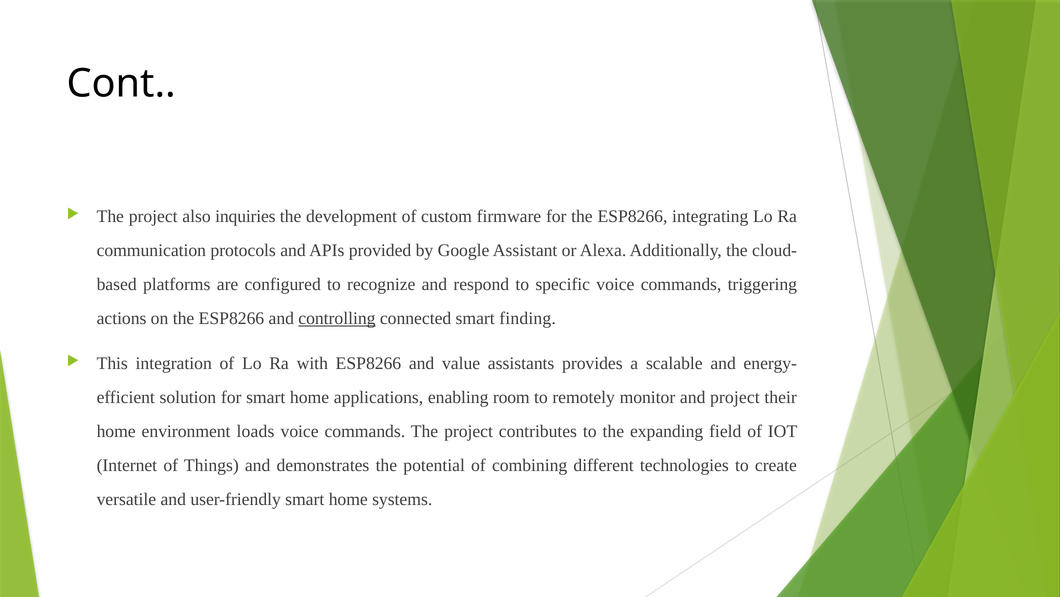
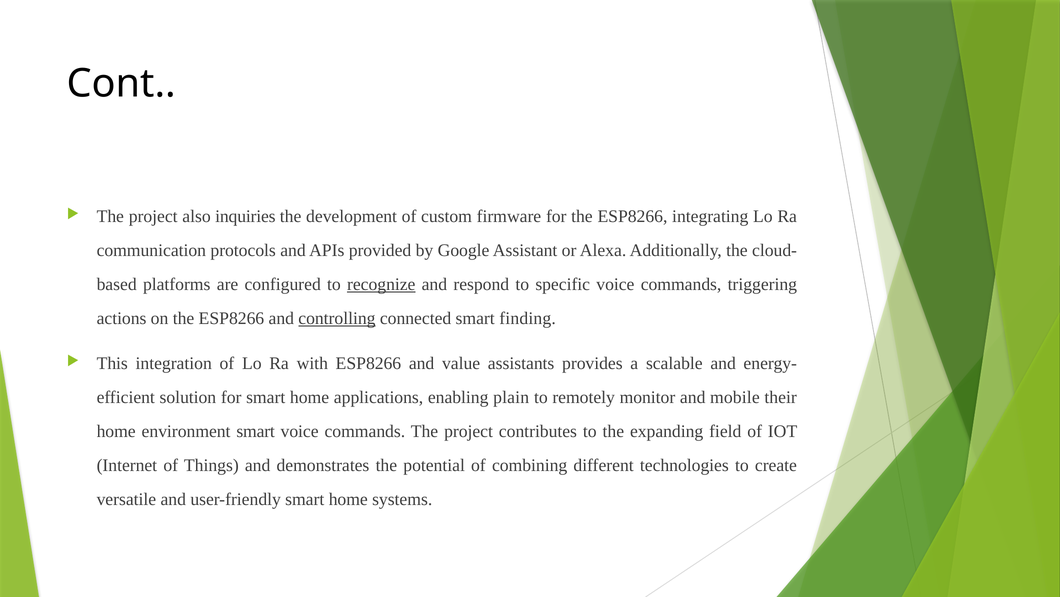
recognize underline: none -> present
room: room -> plain
and project: project -> mobile
environment loads: loads -> smart
